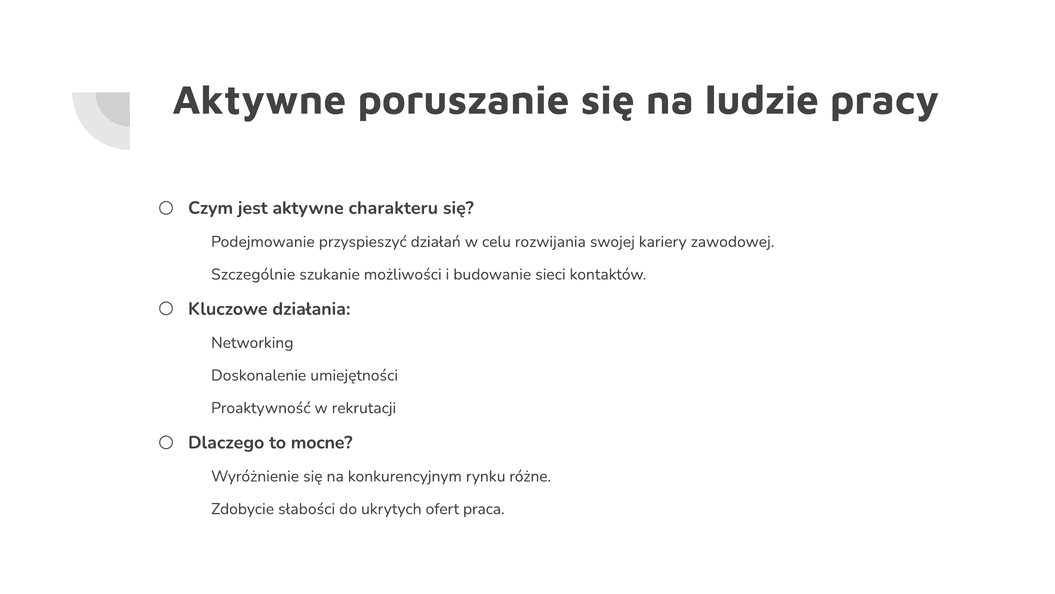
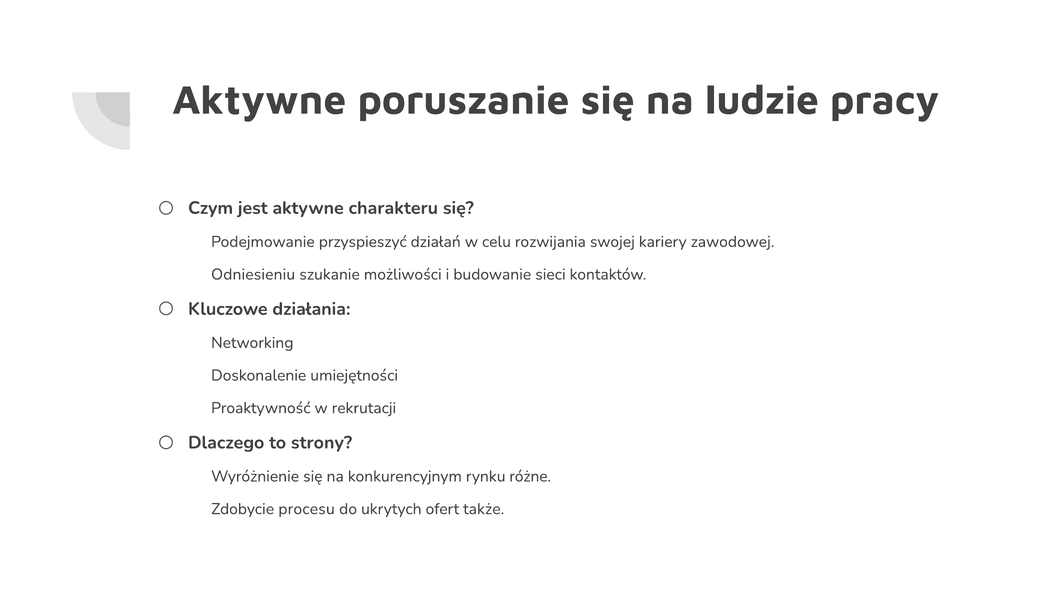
Szczególnie: Szczególnie -> Odniesieniu
mocne: mocne -> strony
słabości: słabości -> procesu
praca: praca -> także
